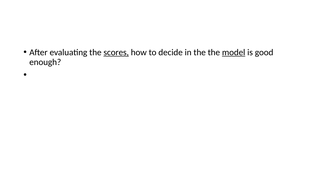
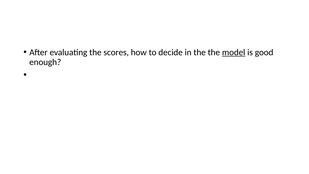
scores underline: present -> none
